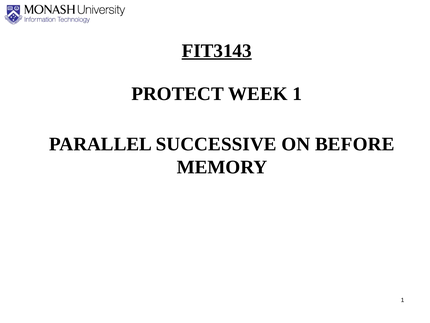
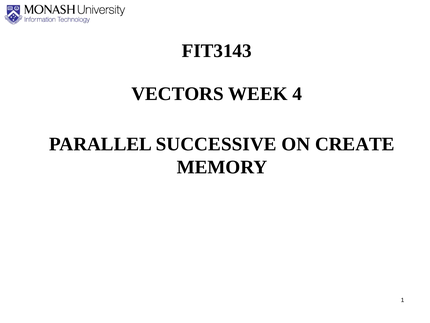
FIT3143 underline: present -> none
PROTECT: PROTECT -> VECTORS
WEEK 1: 1 -> 4
BEFORE: BEFORE -> CREATE
